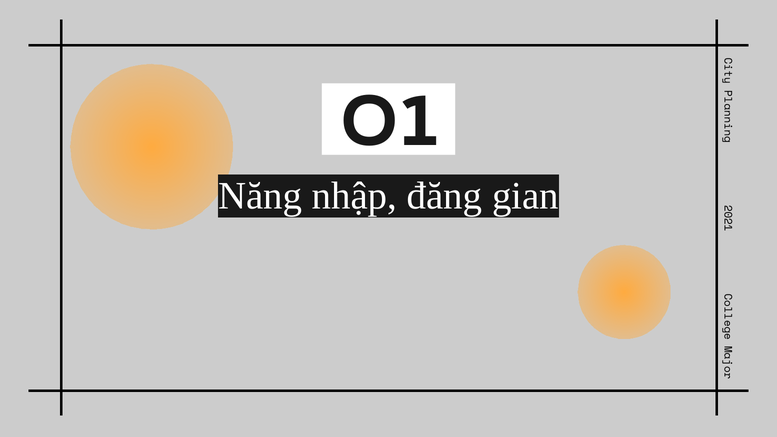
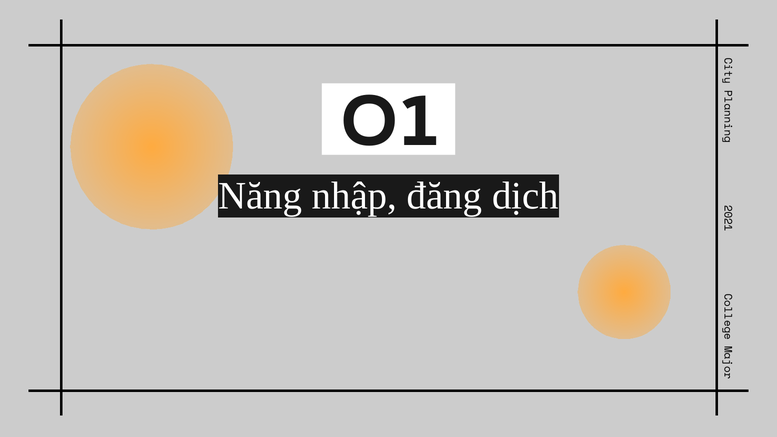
gian: gian -> dịch
